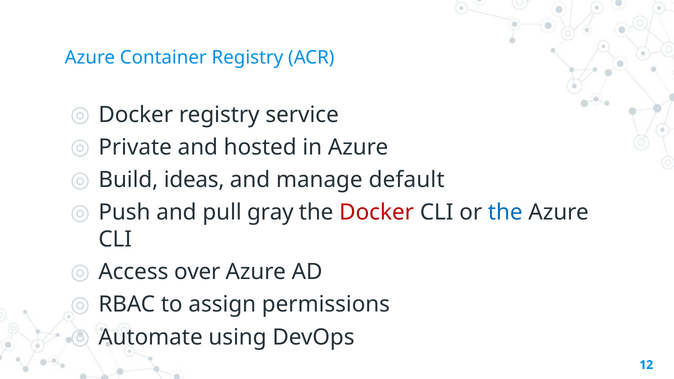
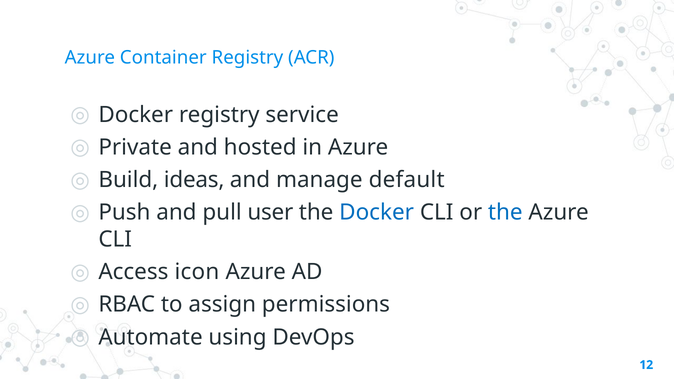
gray: gray -> user
Docker at (377, 213) colour: red -> blue
over: over -> icon
